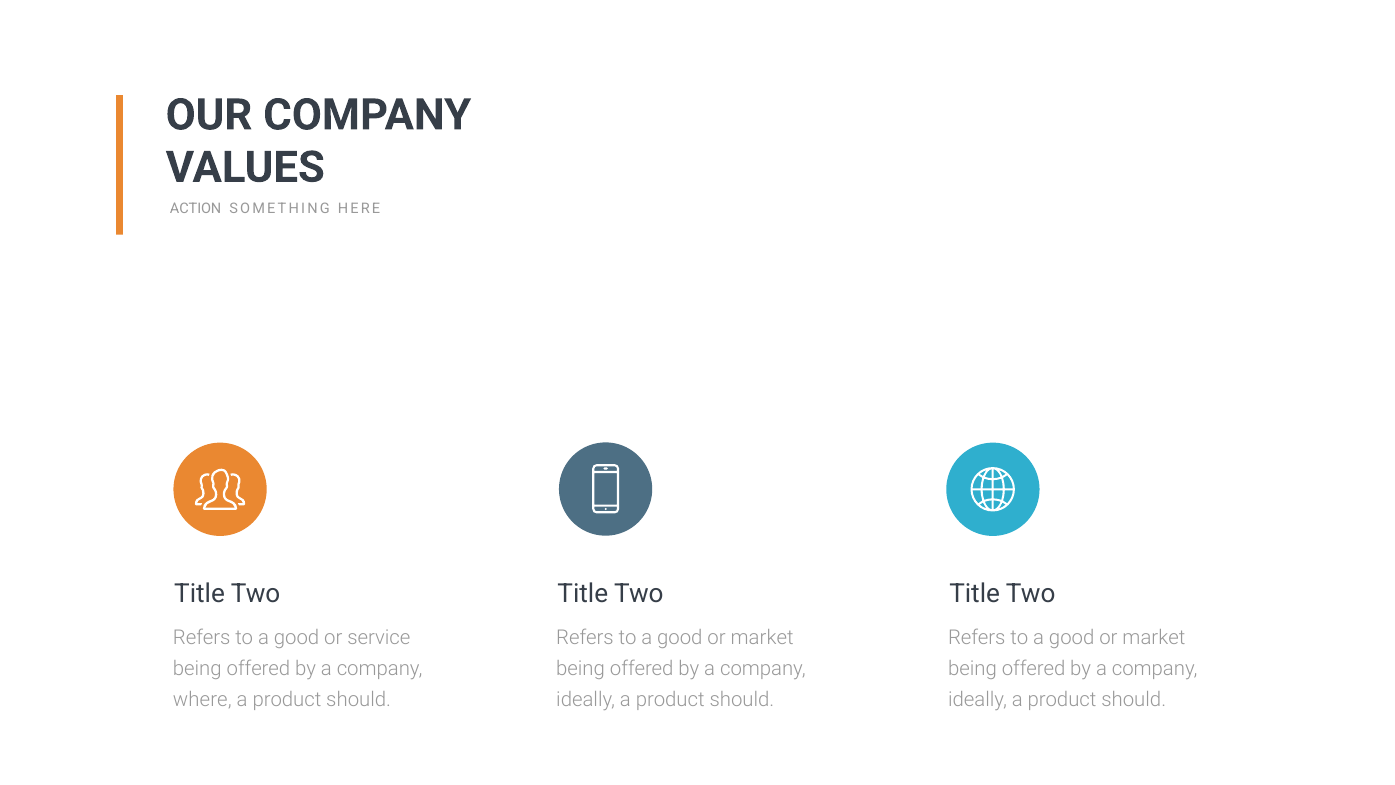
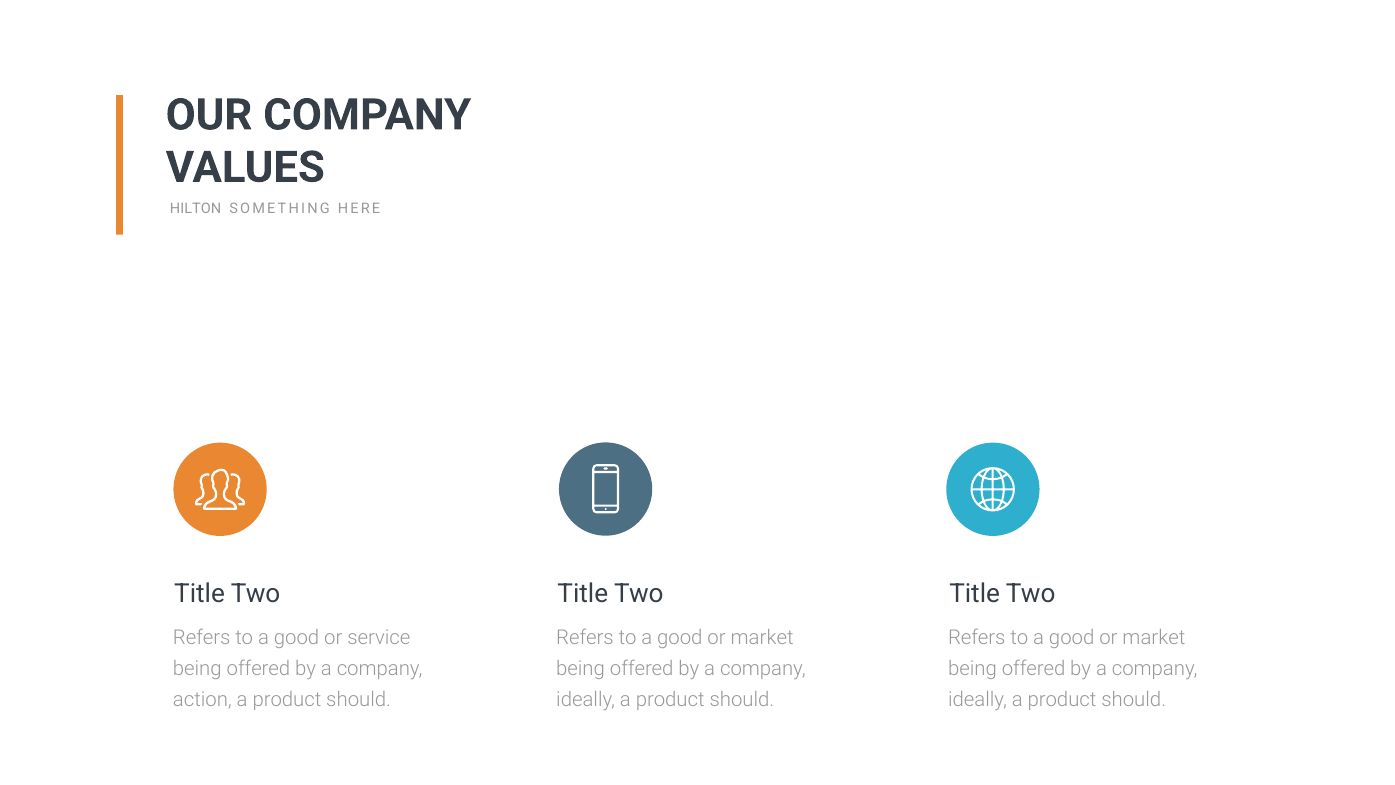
ACTION: ACTION -> HILTON
where: where -> action
